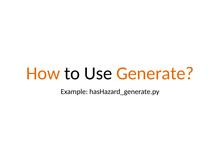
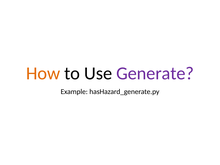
Generate colour: orange -> purple
